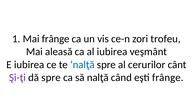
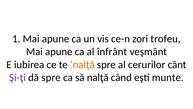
1 Mai frânge: frânge -> apune
aleasă at (59, 51): aleasă -> apune
al iubirea: iubirea -> înfrânt
nalţă at (82, 64) colour: blue -> orange
eşti frânge: frânge -> munte
